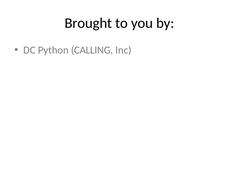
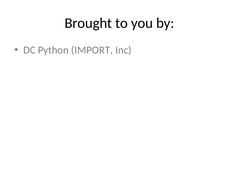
CALLING: CALLING -> IMPORT
